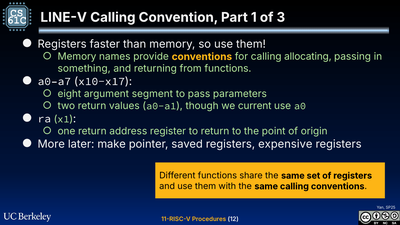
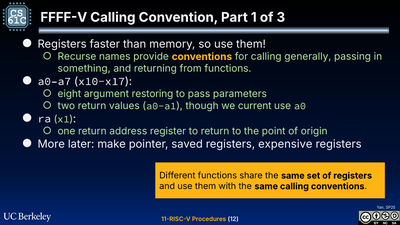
LINE-V: LINE-V -> FFFF-V
Memory at (77, 57): Memory -> Recurse
allocating: allocating -> generally
segment: segment -> restoring
